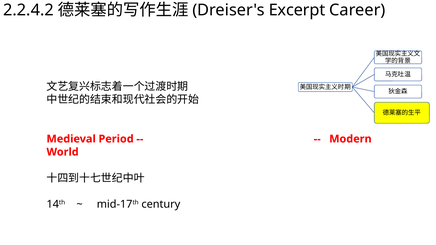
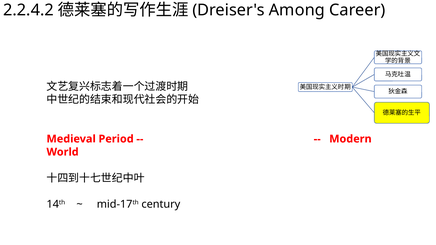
Excerpt: Excerpt -> Among
